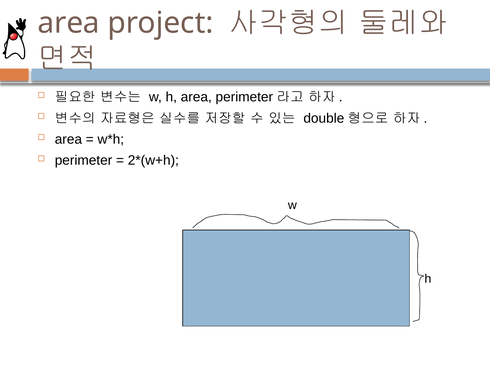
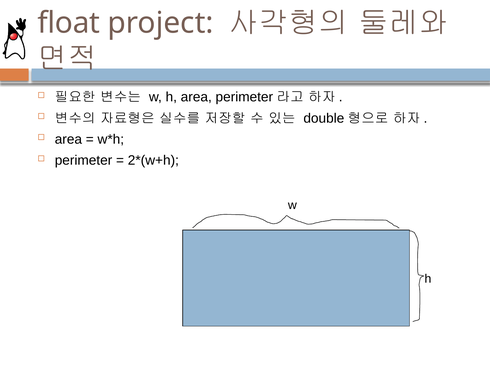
area at (69, 23): area -> float
